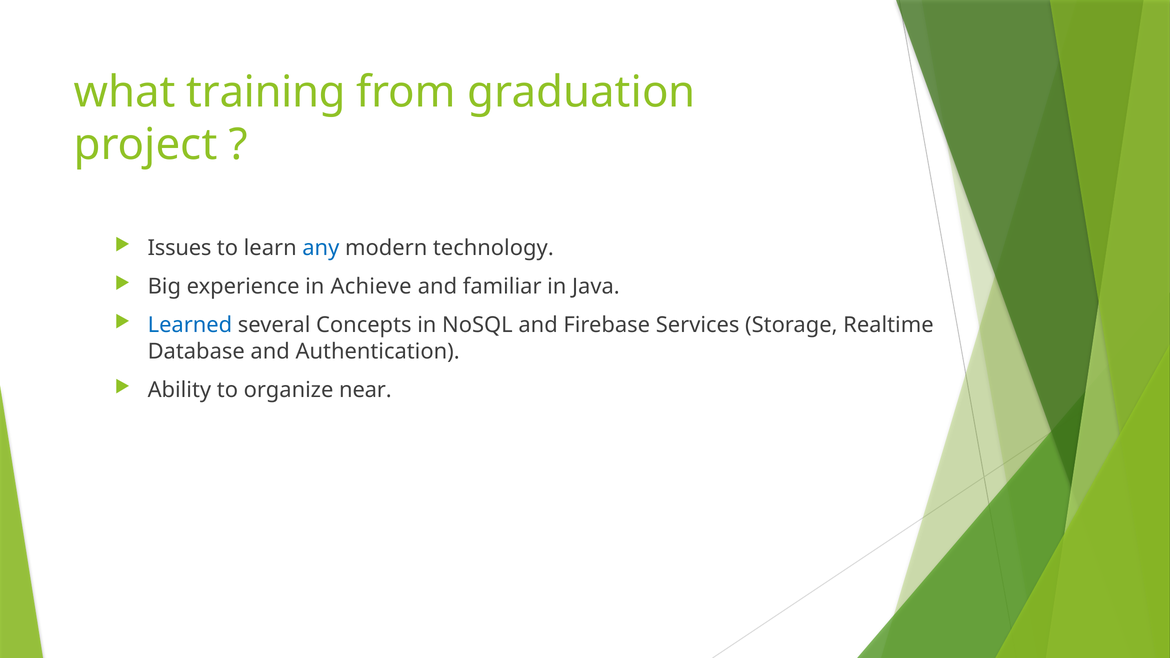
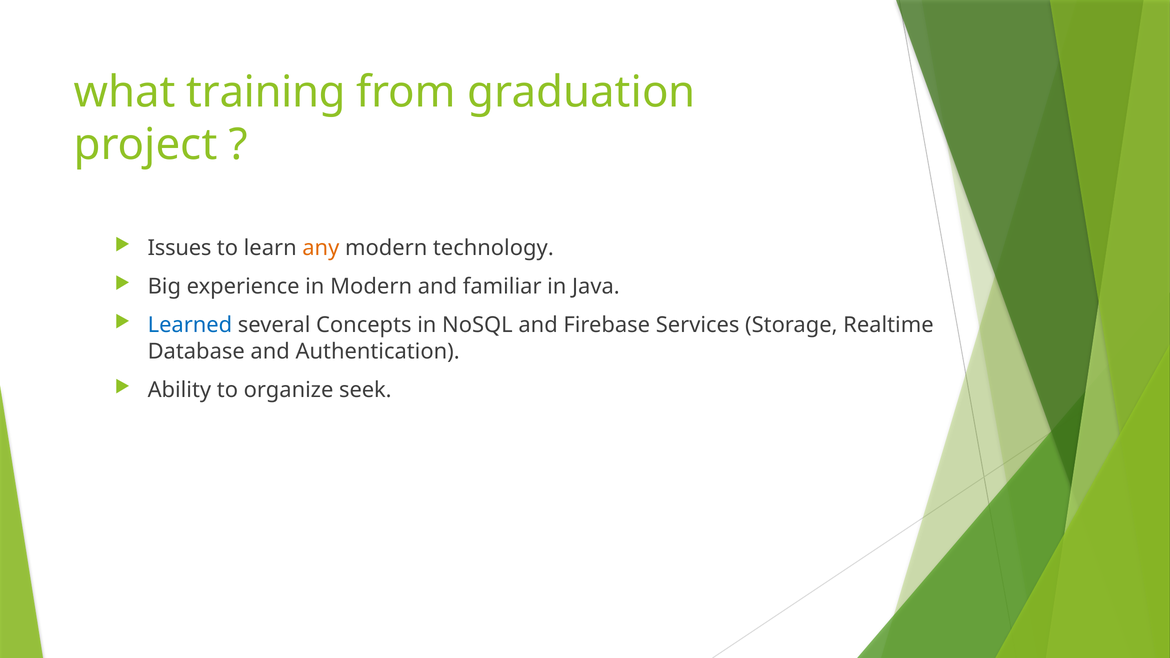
any colour: blue -> orange
in Achieve: Achieve -> Modern
near: near -> seek
